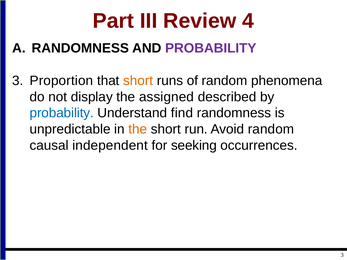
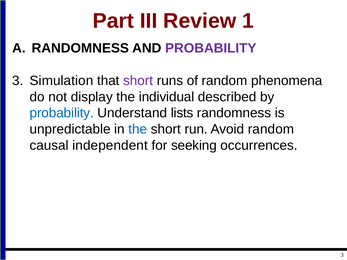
4: 4 -> 1
Proportion: Proportion -> Simulation
short at (138, 81) colour: orange -> purple
assigned: assigned -> individual
find: find -> lists
the at (138, 129) colour: orange -> blue
